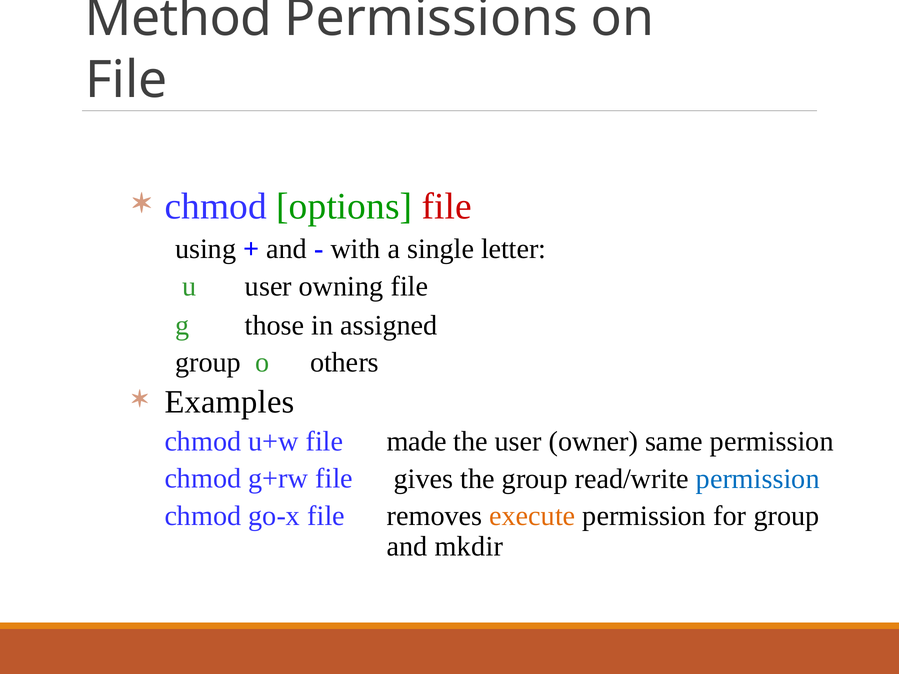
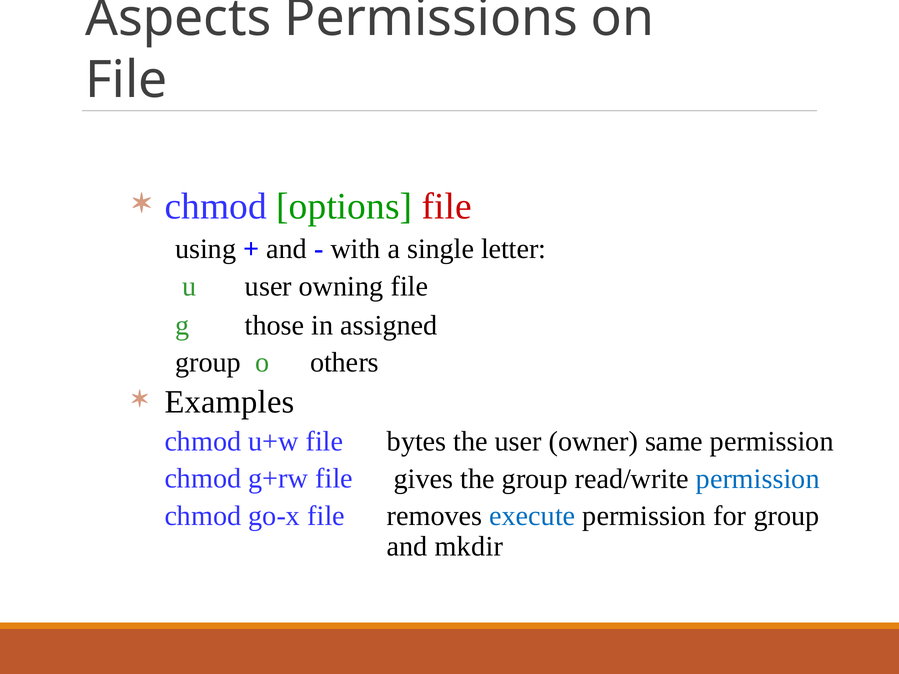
Method: Method -> Aspects
made: made -> bytes
execute colour: orange -> blue
